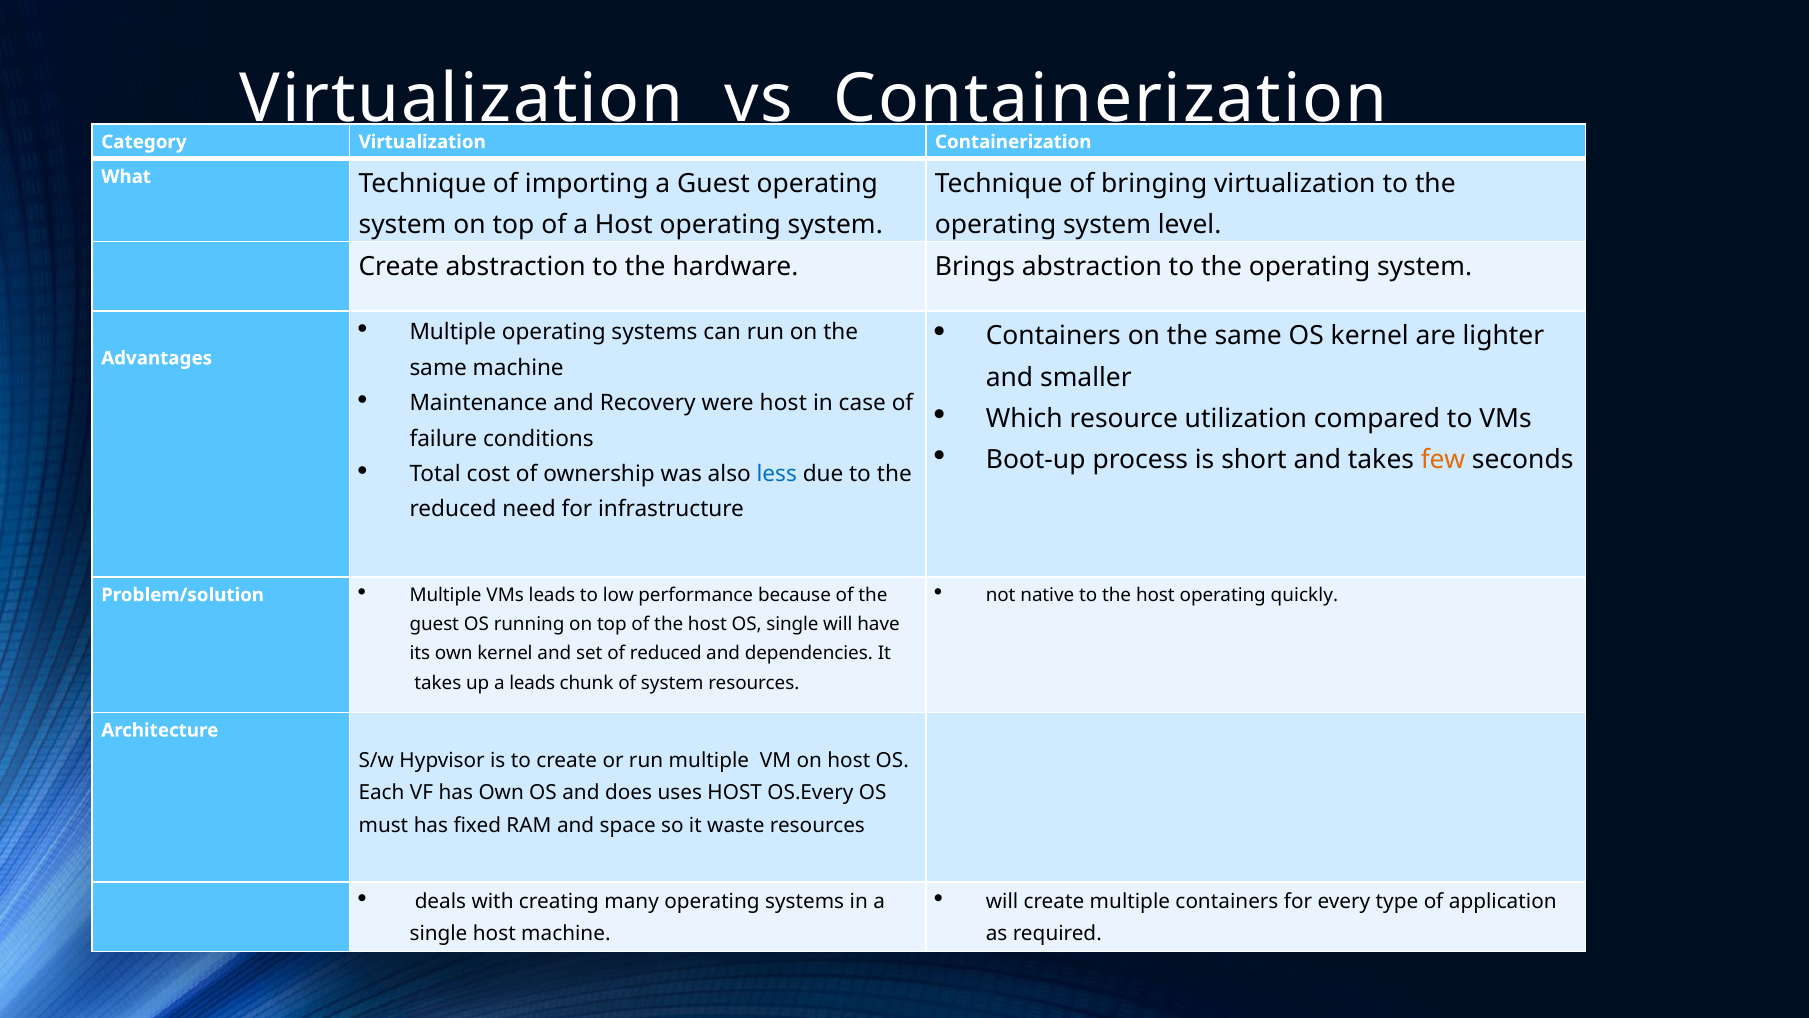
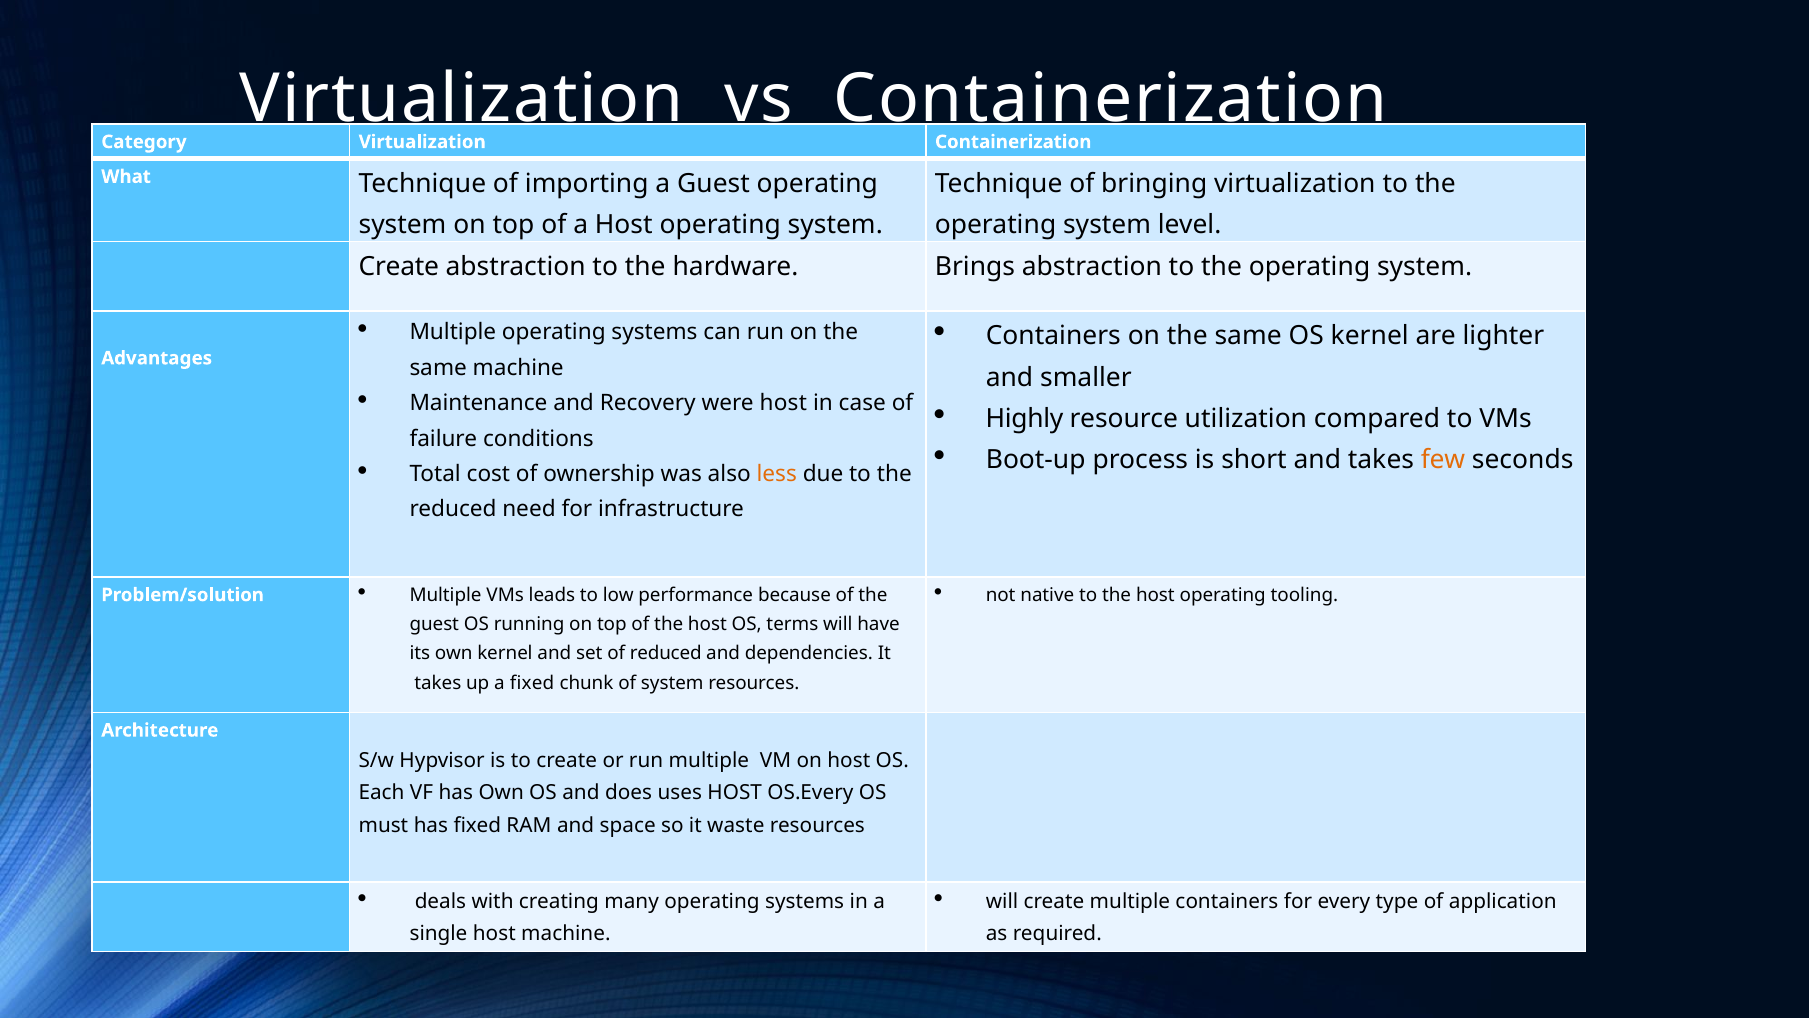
Which: Which -> Highly
less colour: blue -> orange
quickly: quickly -> tooling
OS single: single -> terms
a leads: leads -> fixed
